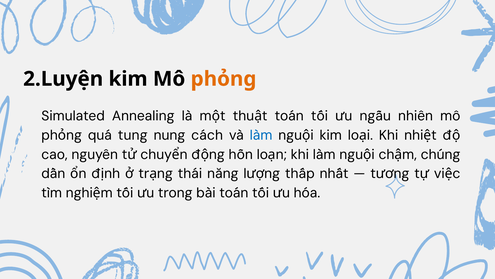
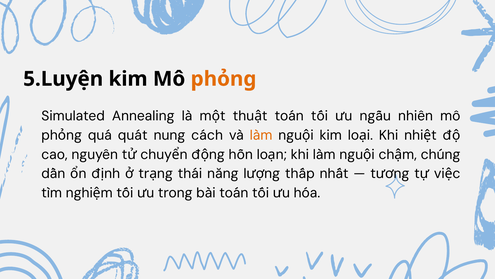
2.Luyện: 2.Luyện -> 5.Luyện
tung: tung -> quát
làm at (261, 135) colour: blue -> orange
